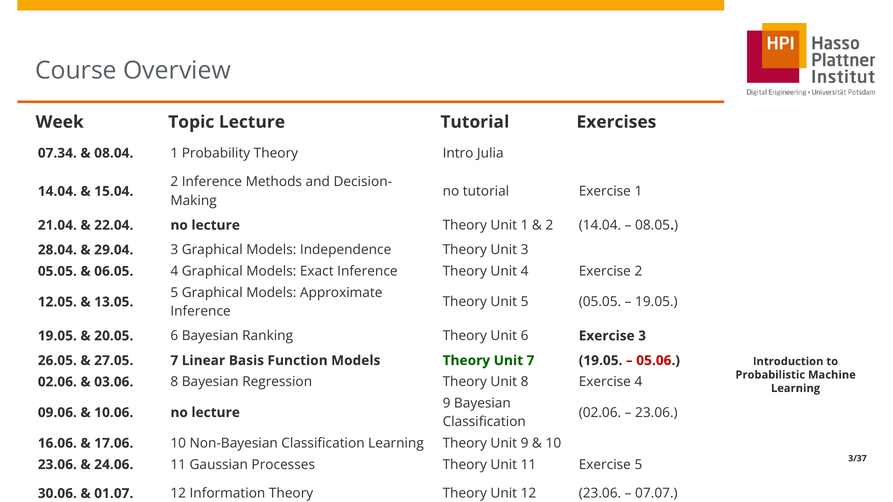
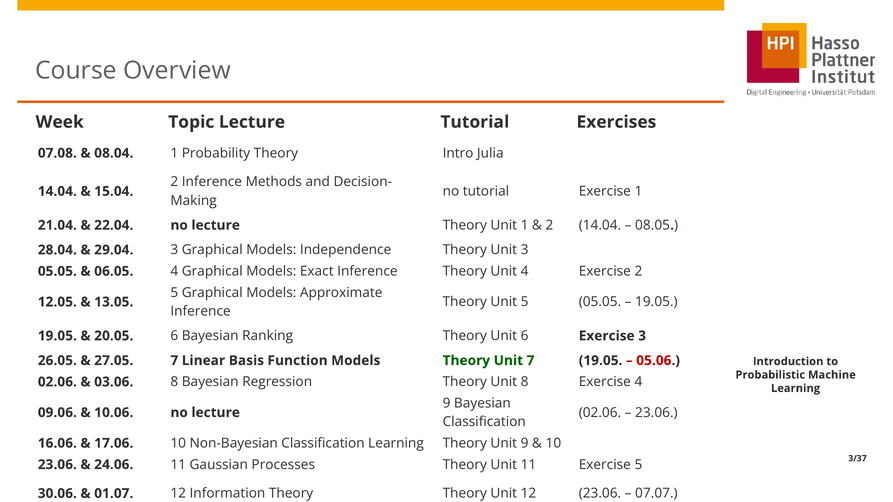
07.34: 07.34 -> 07.08
